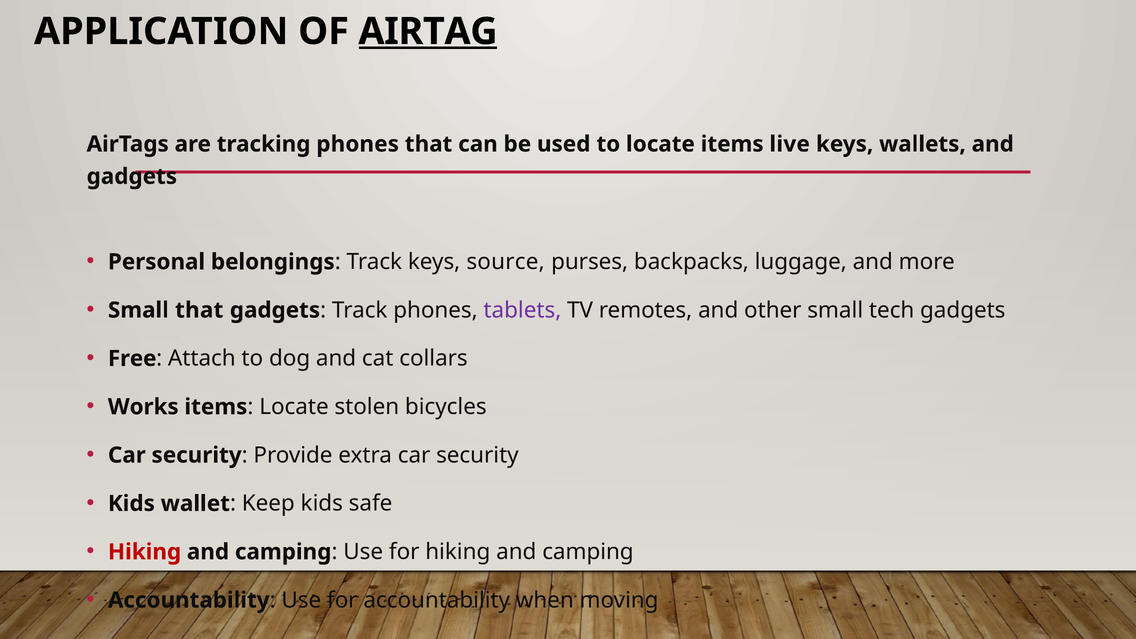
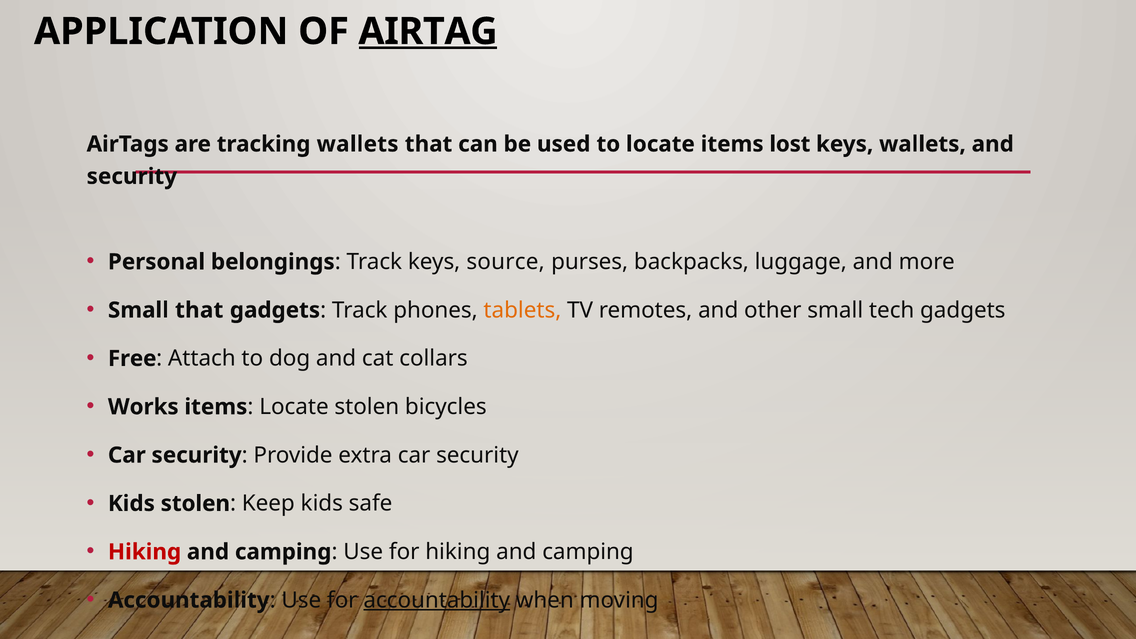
tracking phones: phones -> wallets
live: live -> lost
gadgets at (132, 176): gadgets -> security
tablets colour: purple -> orange
Kids wallet: wallet -> stolen
accountability at (437, 600) underline: none -> present
